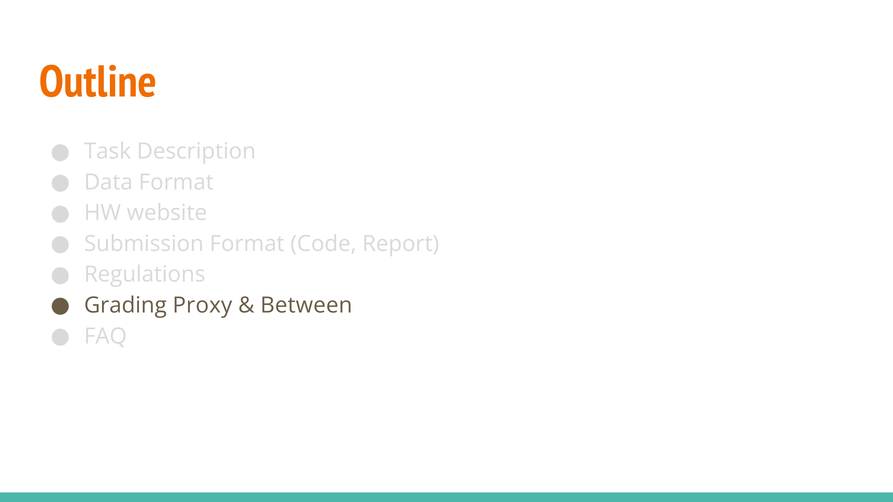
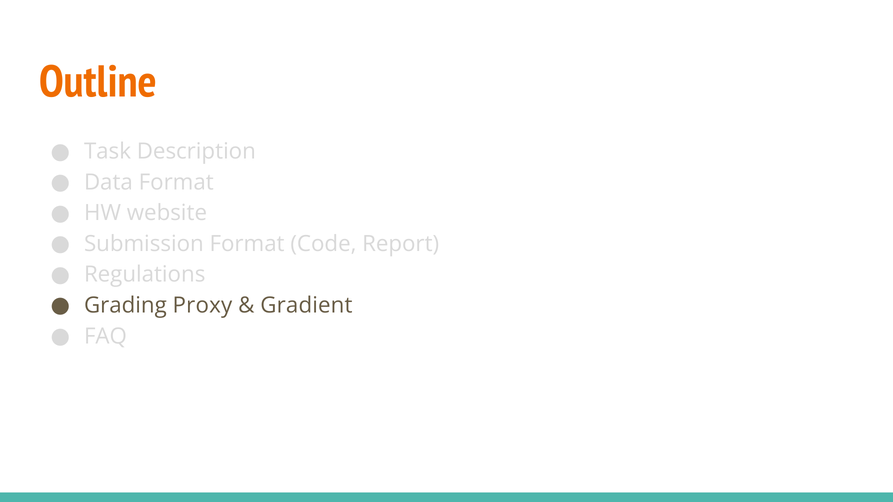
Between: Between -> Gradient
